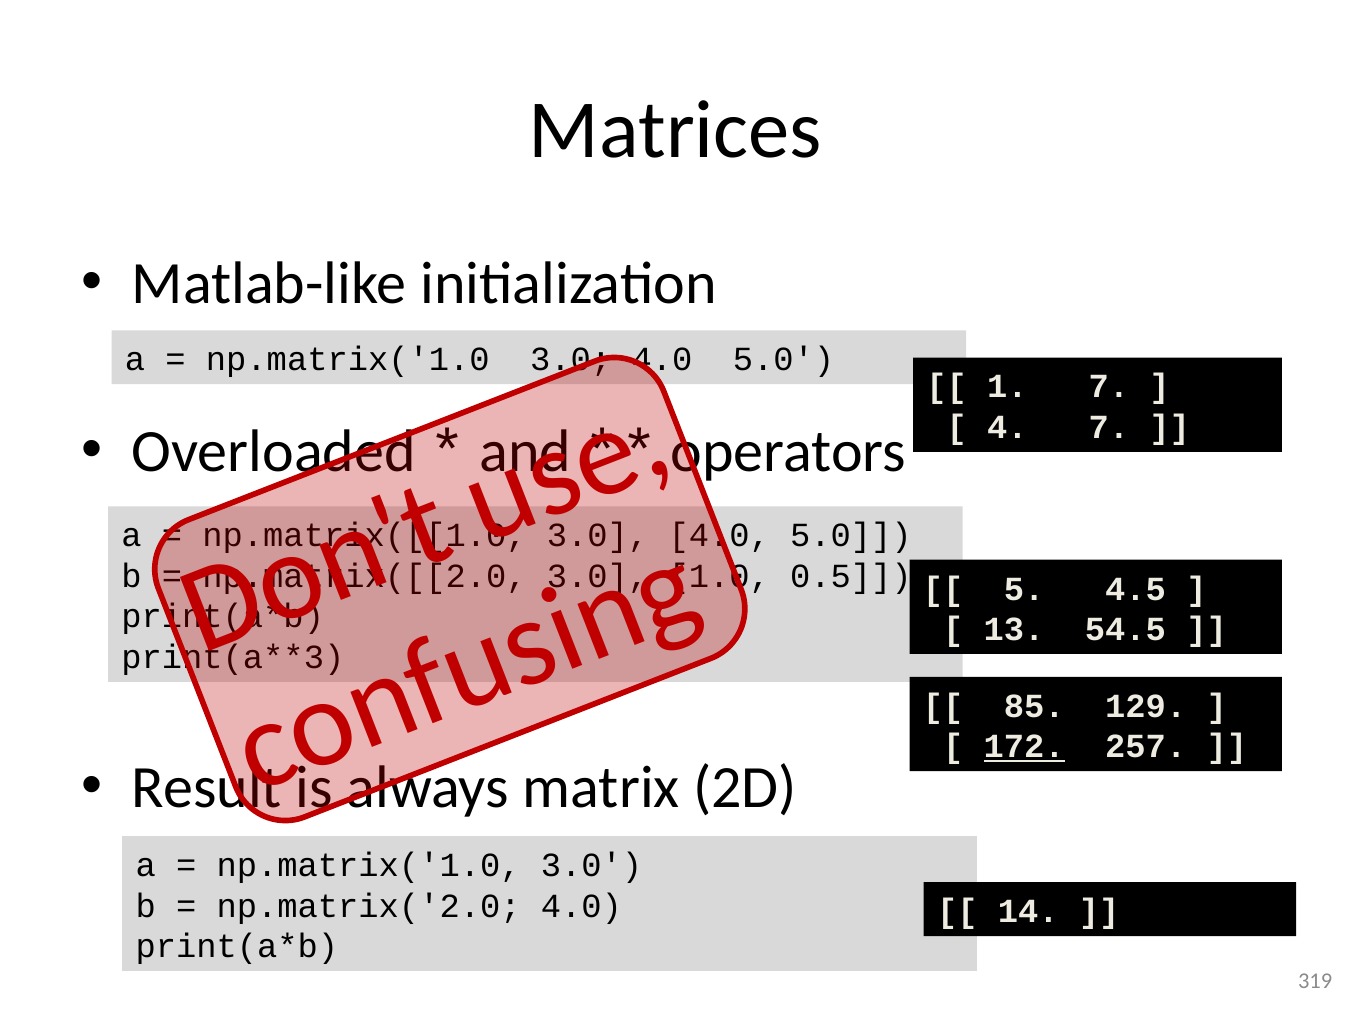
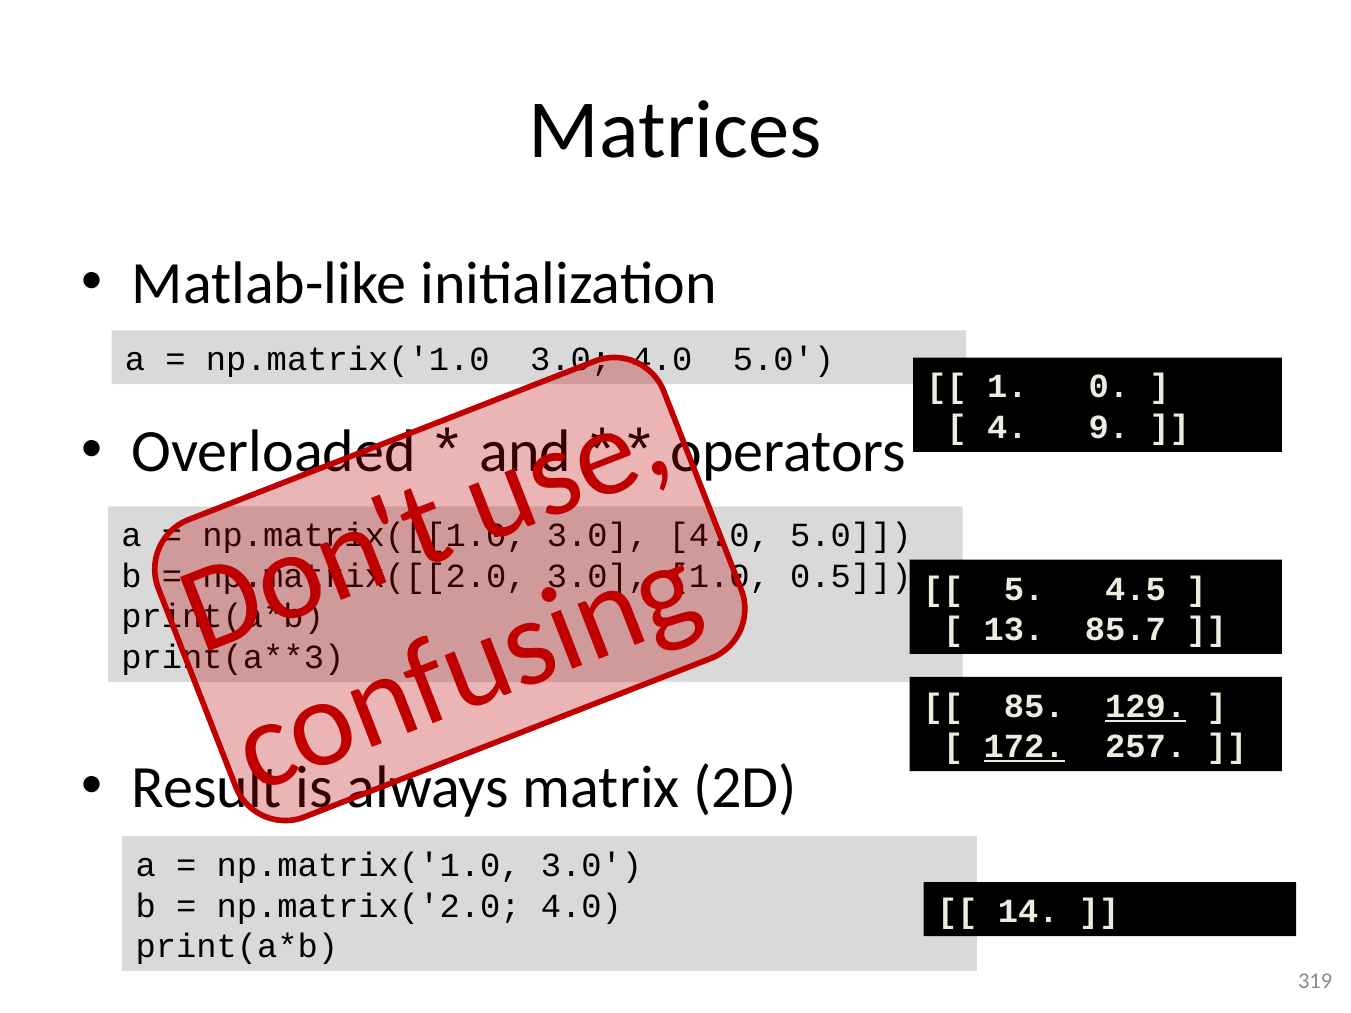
1 7: 7 -> 0
4 7: 7 -> 9
54.5: 54.5 -> 85.7
129 underline: none -> present
